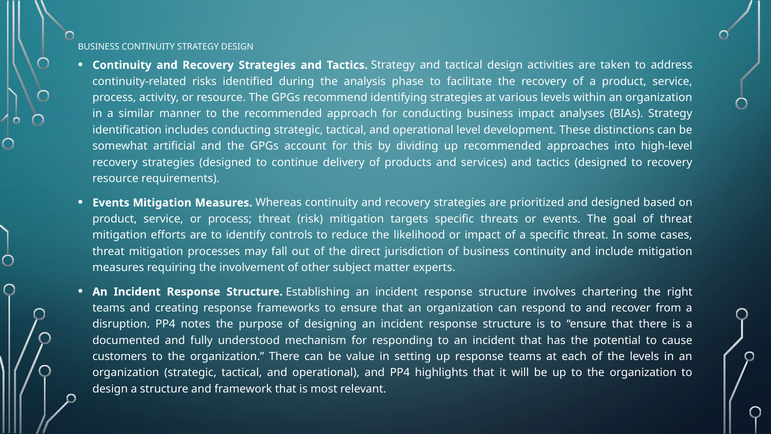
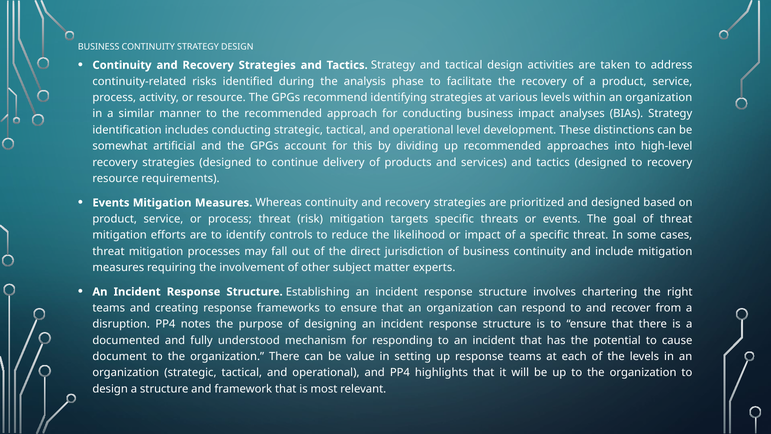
customers: customers -> document
